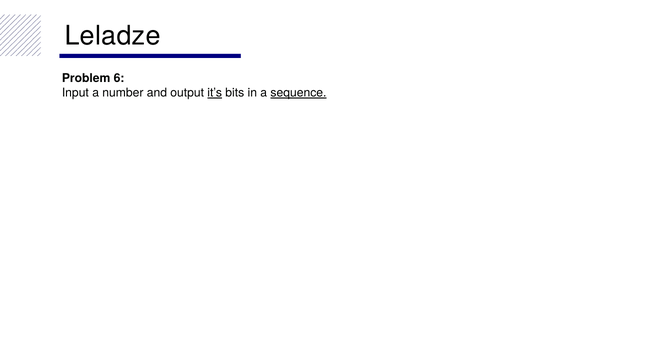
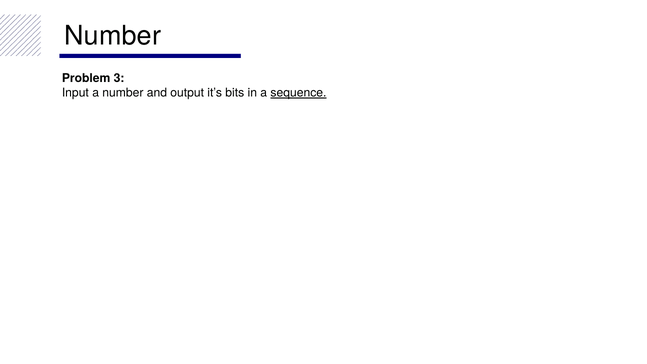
Leladze at (113, 36): Leladze -> Number
6: 6 -> 3
it’s underline: present -> none
